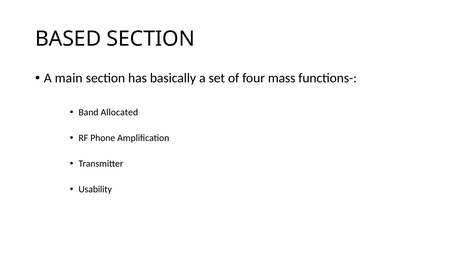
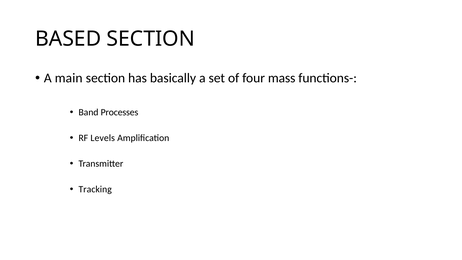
Allocated: Allocated -> Processes
Phone: Phone -> Levels
Usability: Usability -> Tracking
